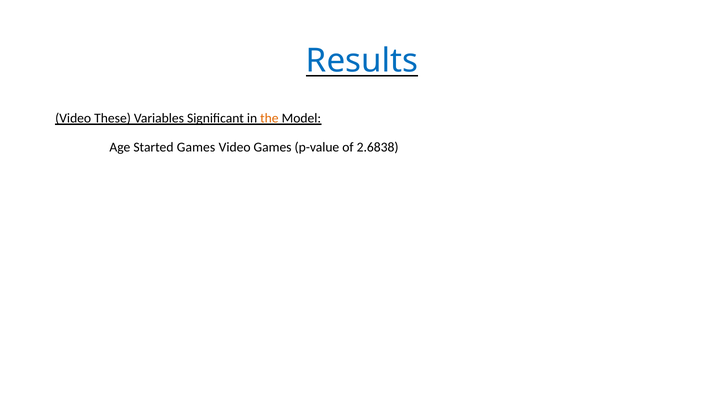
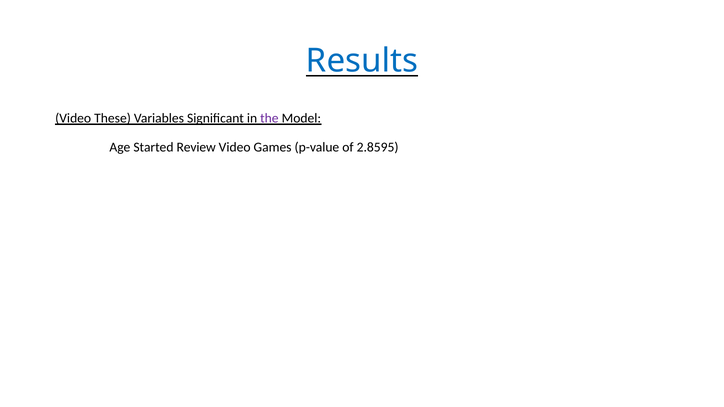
the colour: orange -> purple
Started Games: Games -> Review
2.6838: 2.6838 -> 2.8595
